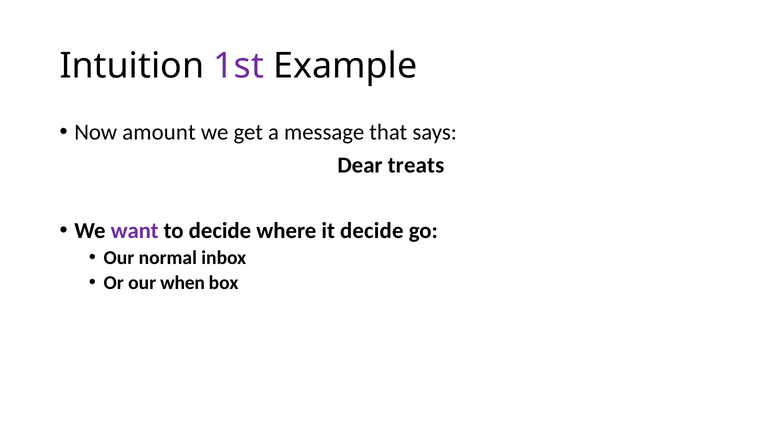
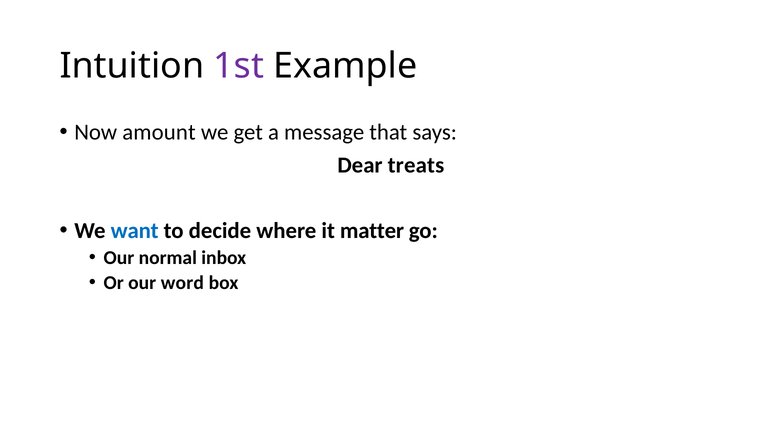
want colour: purple -> blue
it decide: decide -> matter
when: when -> word
